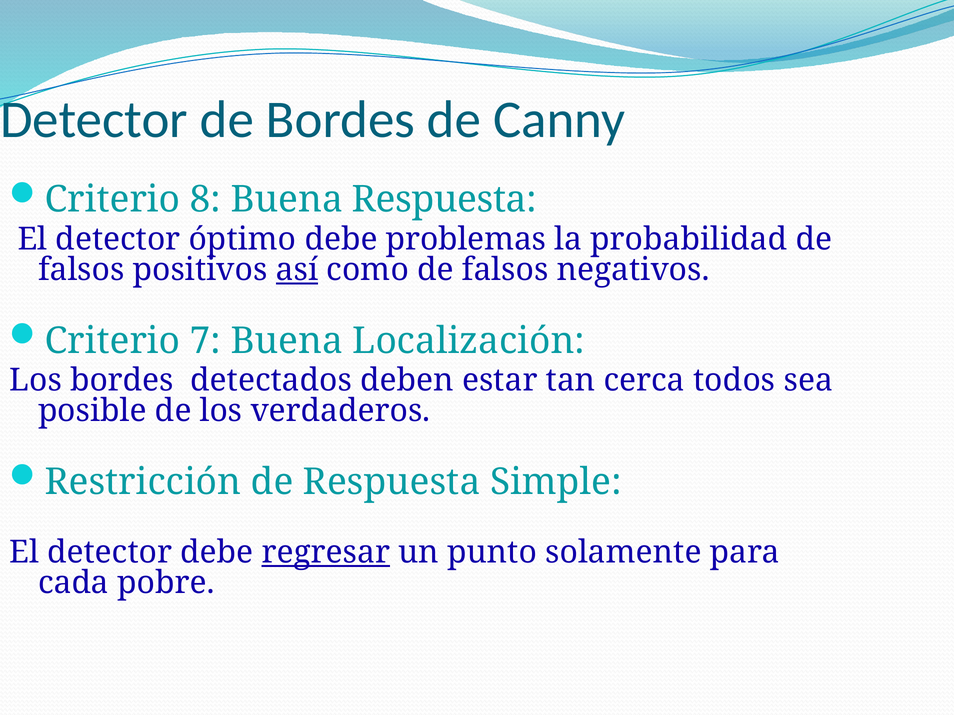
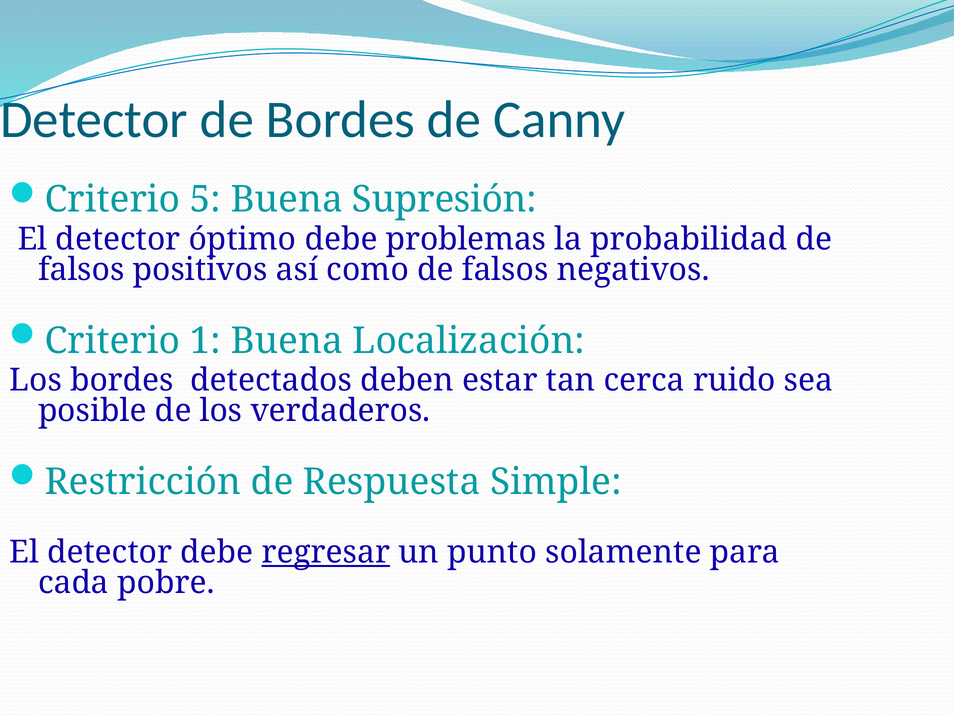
8: 8 -> 5
Buena Respuesta: Respuesta -> Supresión
así underline: present -> none
7: 7 -> 1
todos: todos -> ruido
